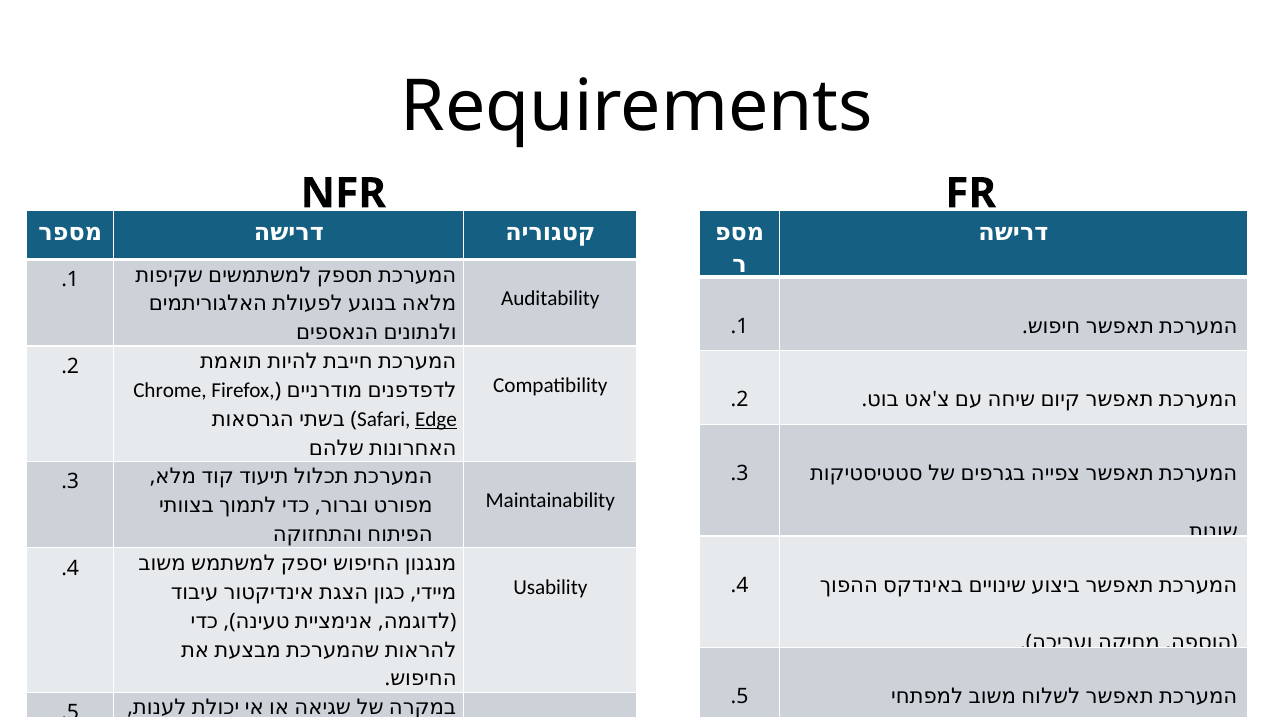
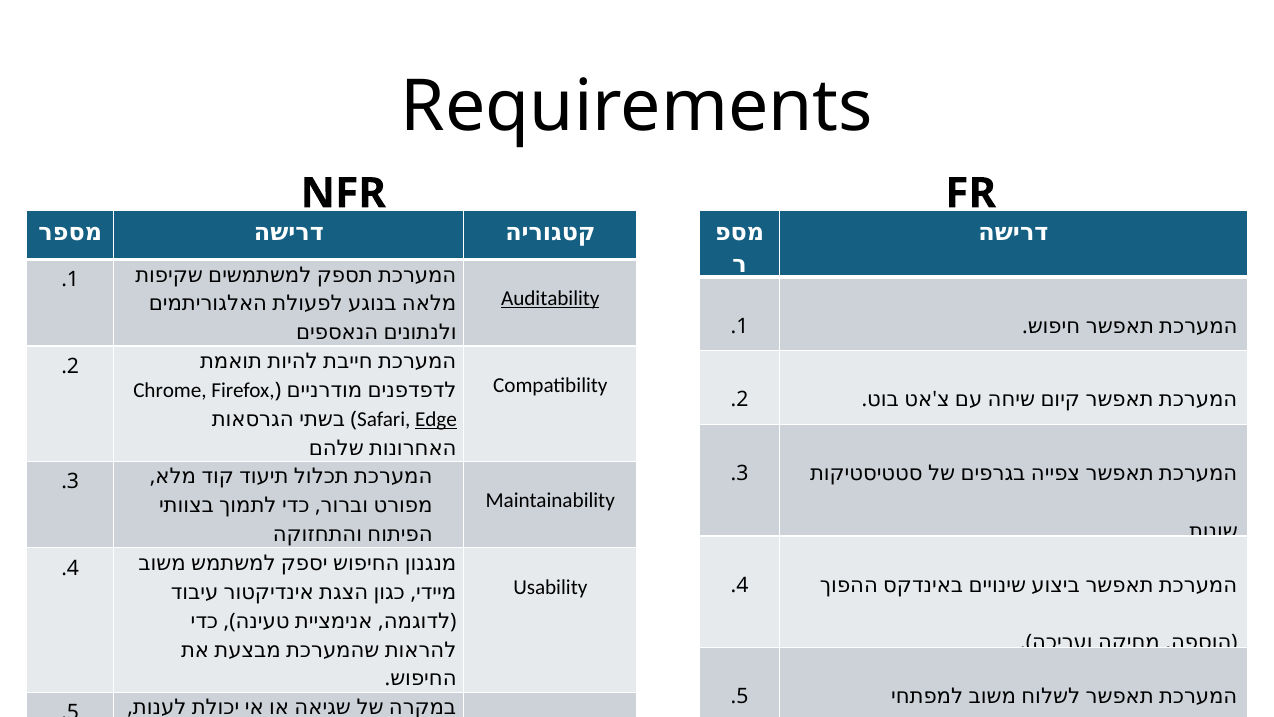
Auditability underline: none -> present
